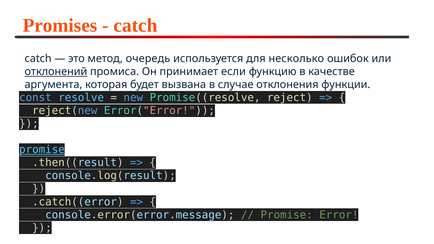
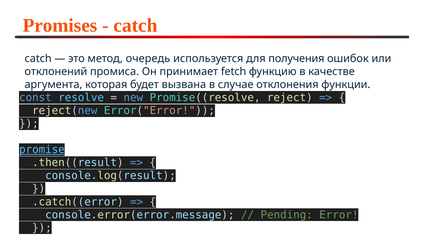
несколько: несколько -> получения
отклонений underline: present -> none
если: если -> fetch
Promise at (287, 215): Promise -> Pending
